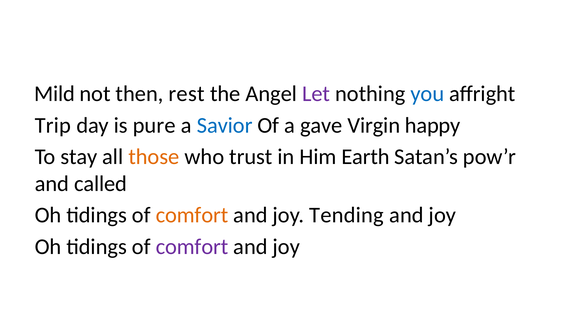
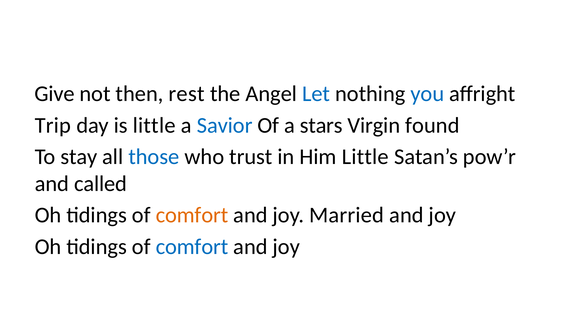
Mild: Mild -> Give
Let colour: purple -> blue
is pure: pure -> little
gave: gave -> stars
happy: happy -> found
those colour: orange -> blue
Him Earth: Earth -> Little
Tending: Tending -> Married
comfort at (192, 247) colour: purple -> blue
